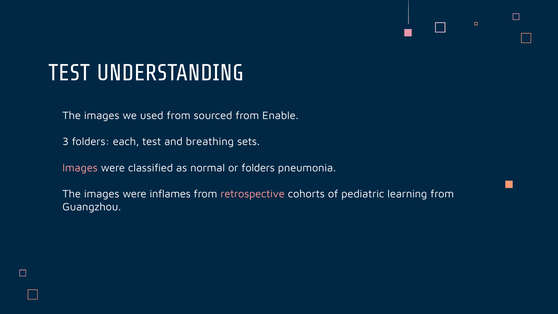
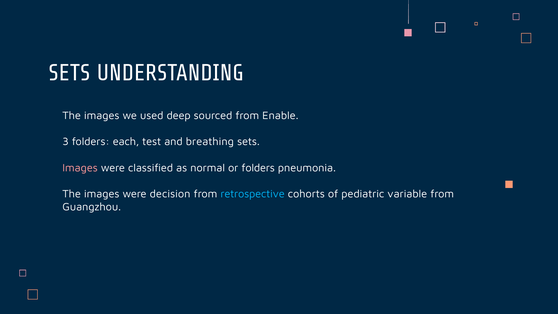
TEST at (69, 73): TEST -> SETS
used from: from -> deep
inflames: inflames -> decision
retrospective colour: pink -> light blue
learning: learning -> variable
